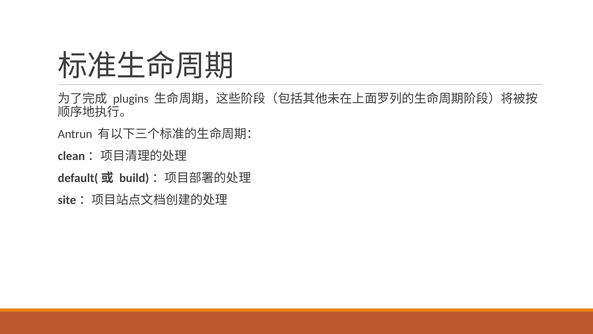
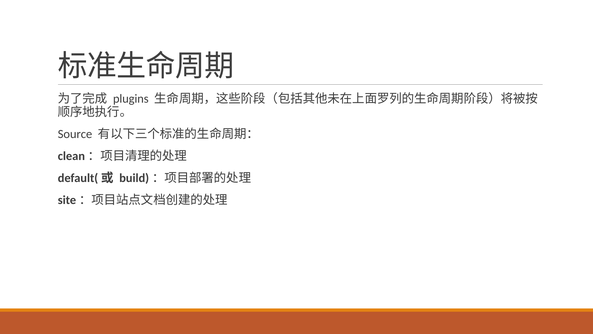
Antrun: Antrun -> Source
